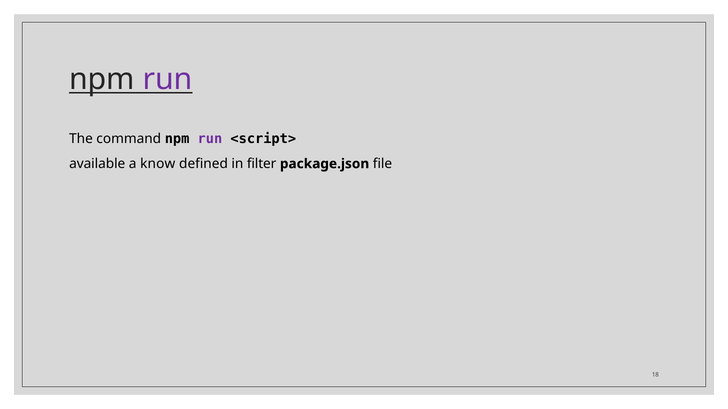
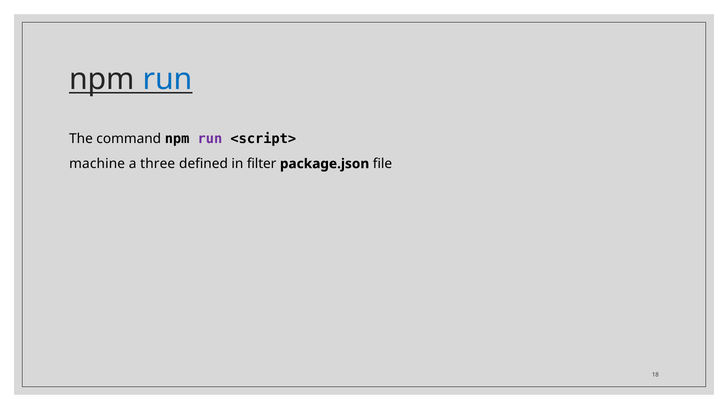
run at (168, 79) colour: purple -> blue
available: available -> machine
know: know -> three
